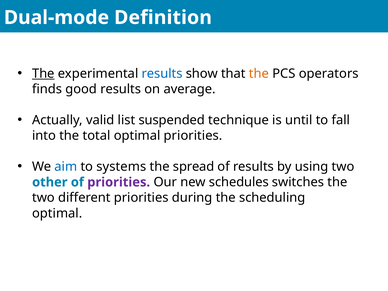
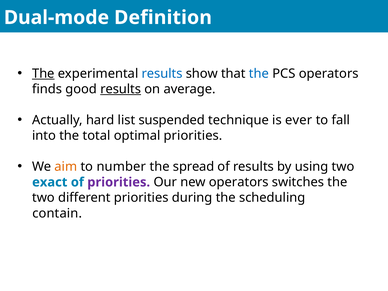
the at (259, 74) colour: orange -> blue
results at (121, 89) underline: none -> present
valid: valid -> hard
until: until -> ever
aim colour: blue -> orange
systems: systems -> number
other: other -> exact
new schedules: schedules -> operators
optimal at (57, 213): optimal -> contain
